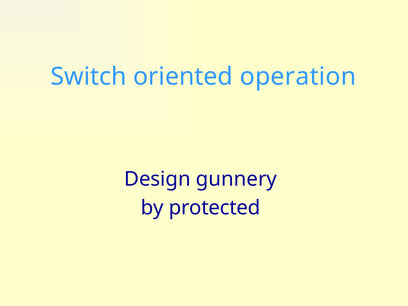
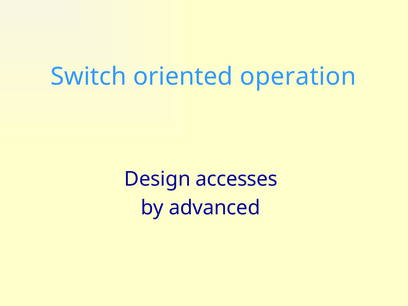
gunnery: gunnery -> accesses
protected: protected -> advanced
